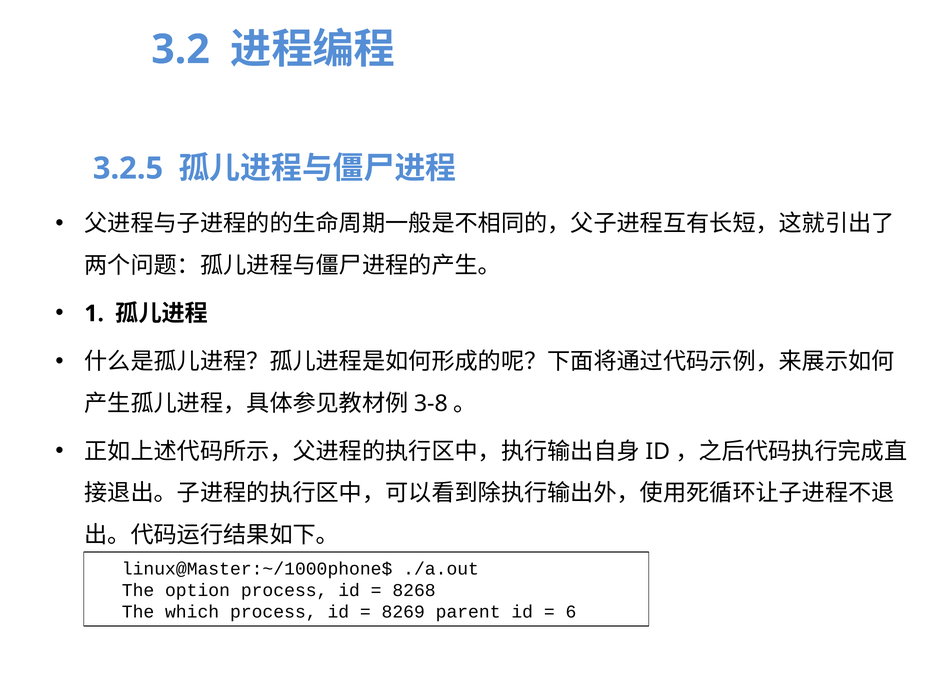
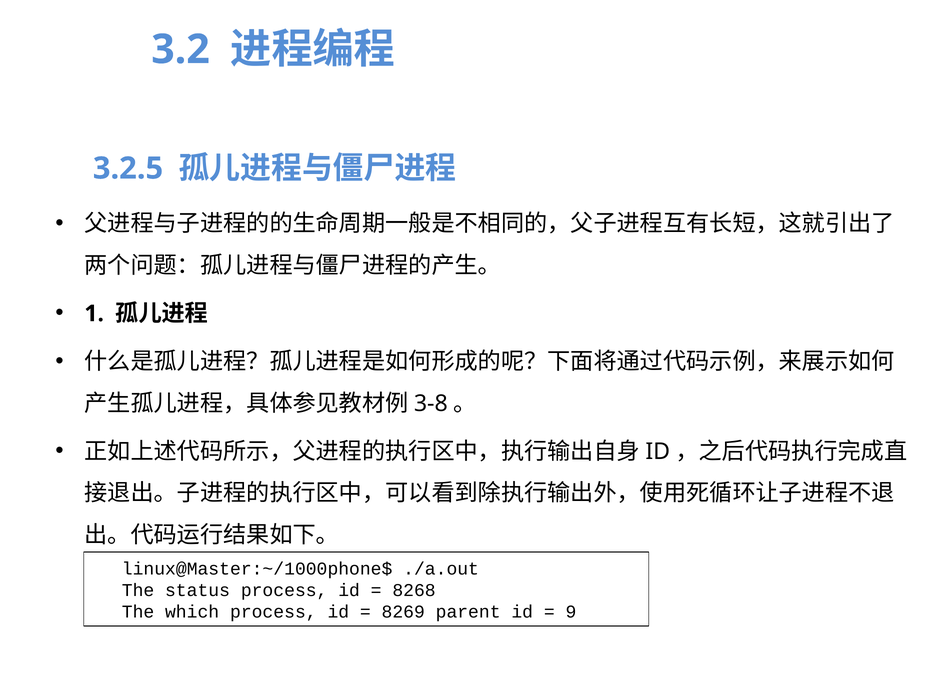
option: option -> status
6: 6 -> 9
